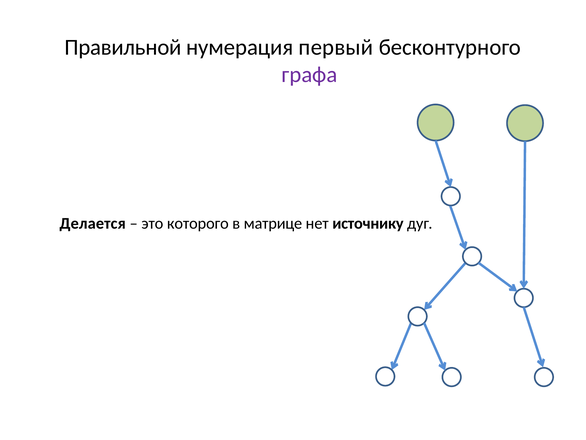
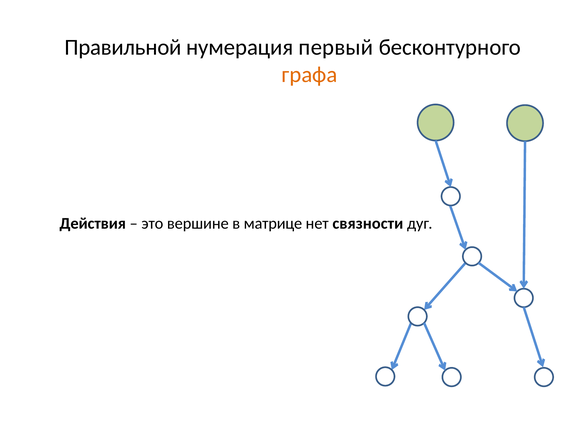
графа colour: purple -> orange
Делается: Делается -> Действия
которого: которого -> вершине
источнику: источнику -> связности
